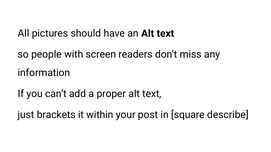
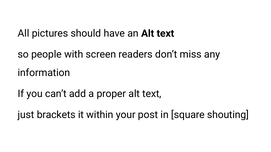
describe: describe -> shouting
